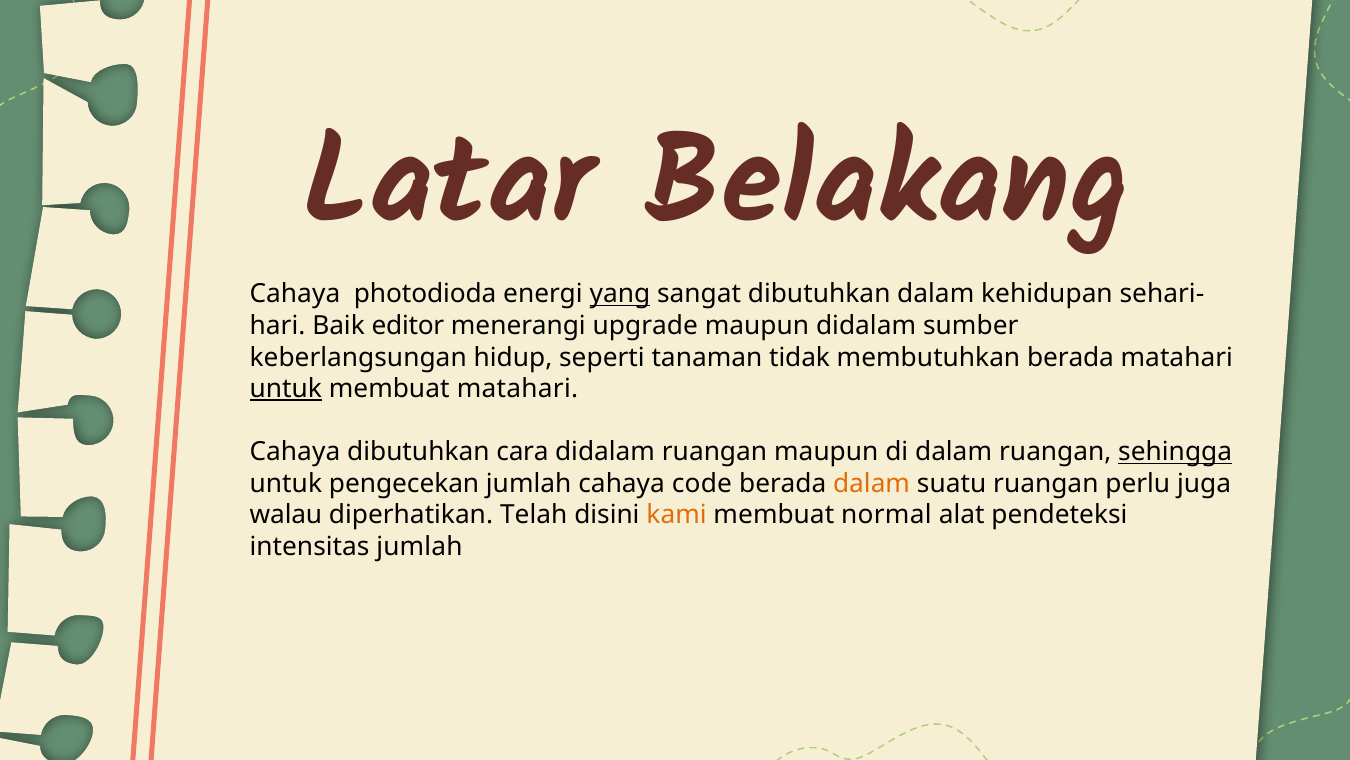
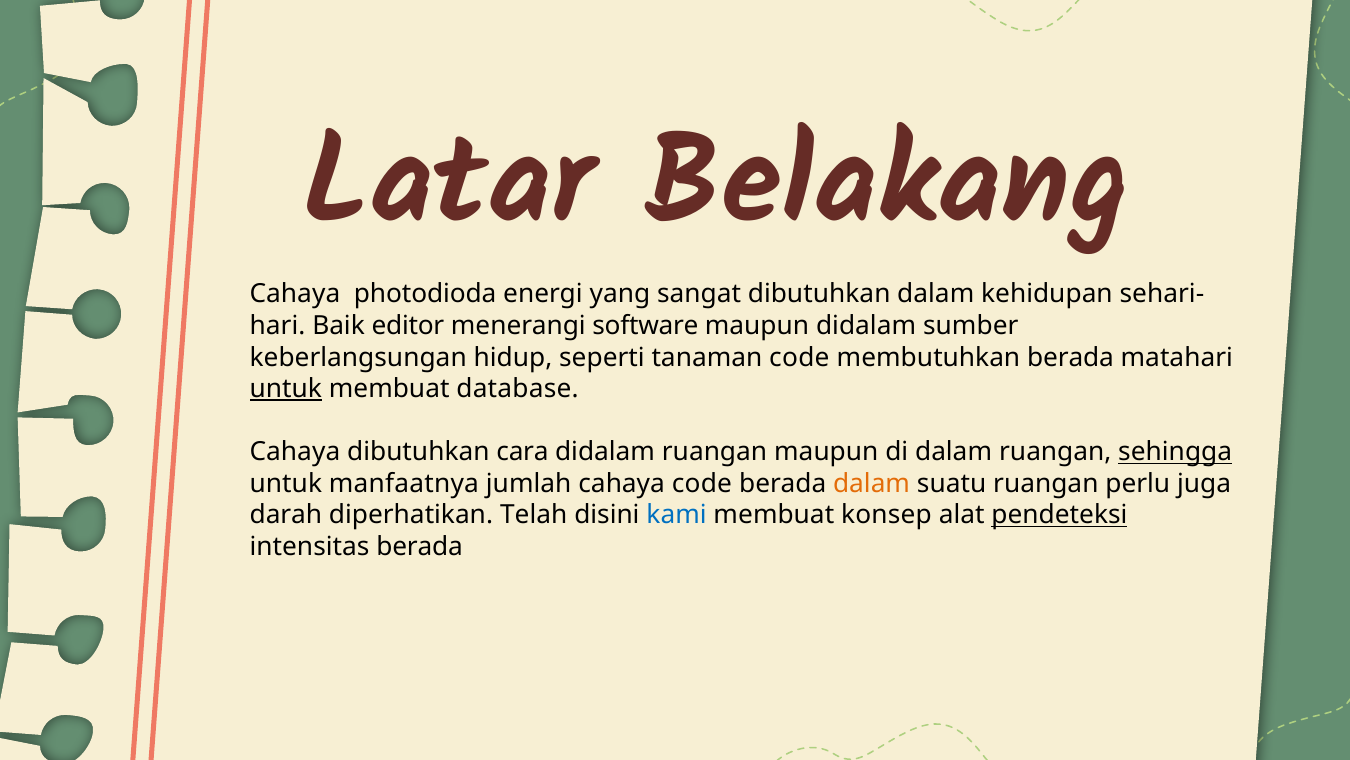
yang underline: present -> none
upgrade: upgrade -> software
tanaman tidak: tidak -> code
membuat matahari: matahari -> database
pengecekan: pengecekan -> manfaatnya
walau: walau -> darah
kami colour: orange -> blue
normal: normal -> konsep
pendeteksi underline: none -> present
intensitas jumlah: jumlah -> berada
